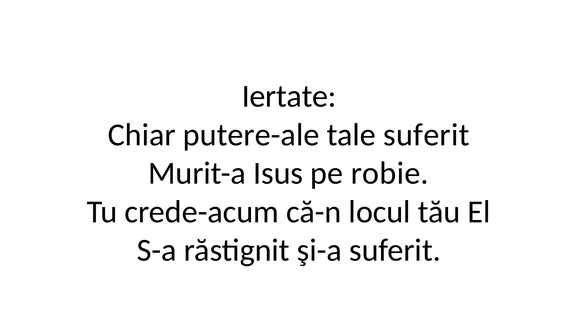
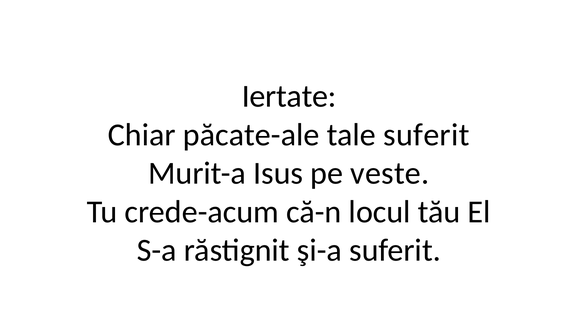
putere-ale: putere-ale -> păcate-ale
robie: robie -> veste
